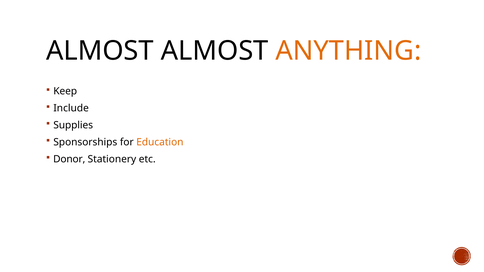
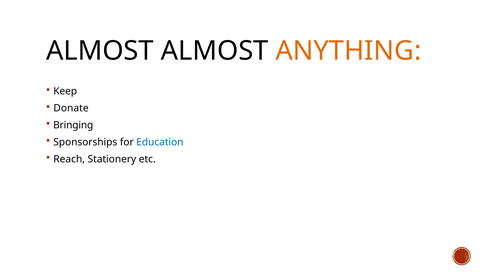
Include: Include -> Donate
Supplies: Supplies -> Bringing
Education colour: orange -> blue
Donor: Donor -> Reach
